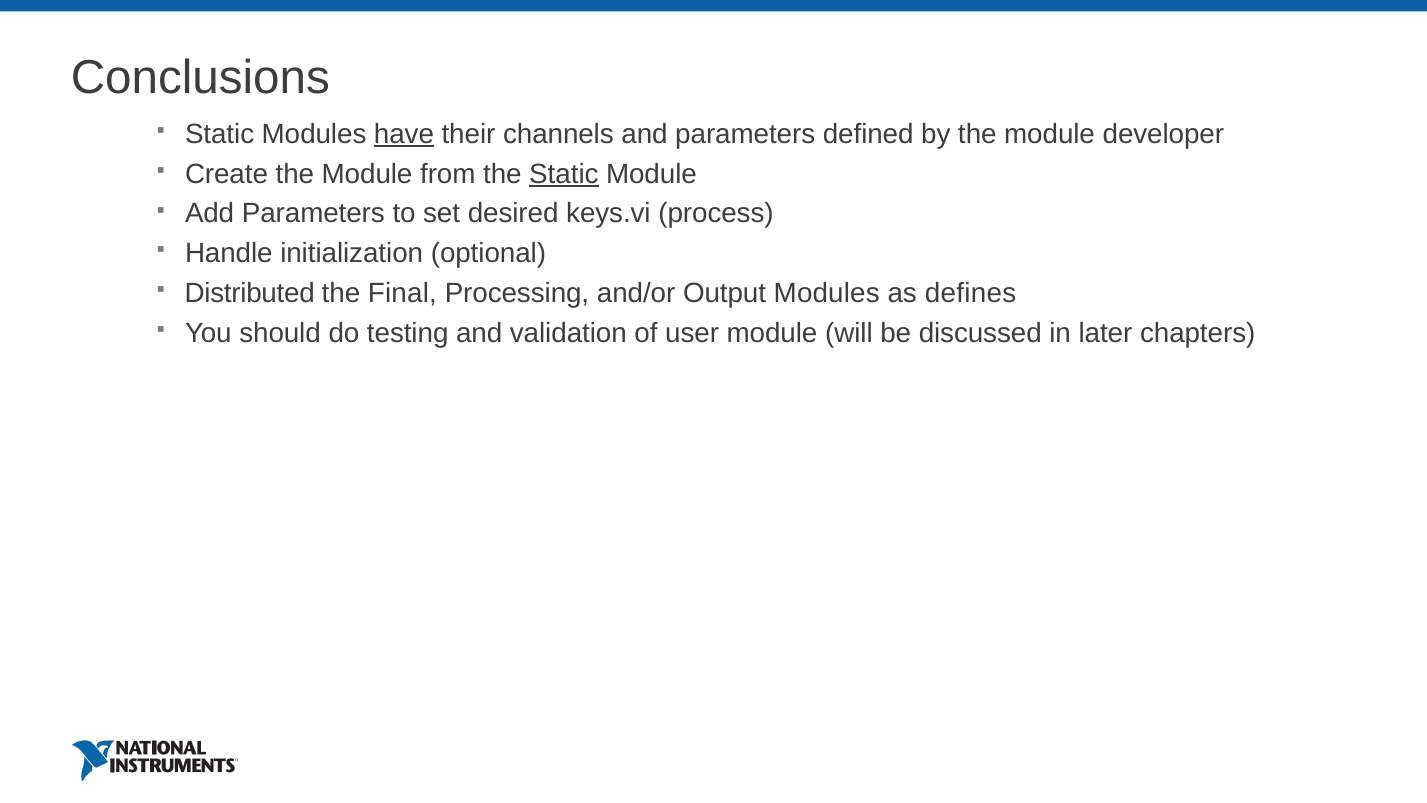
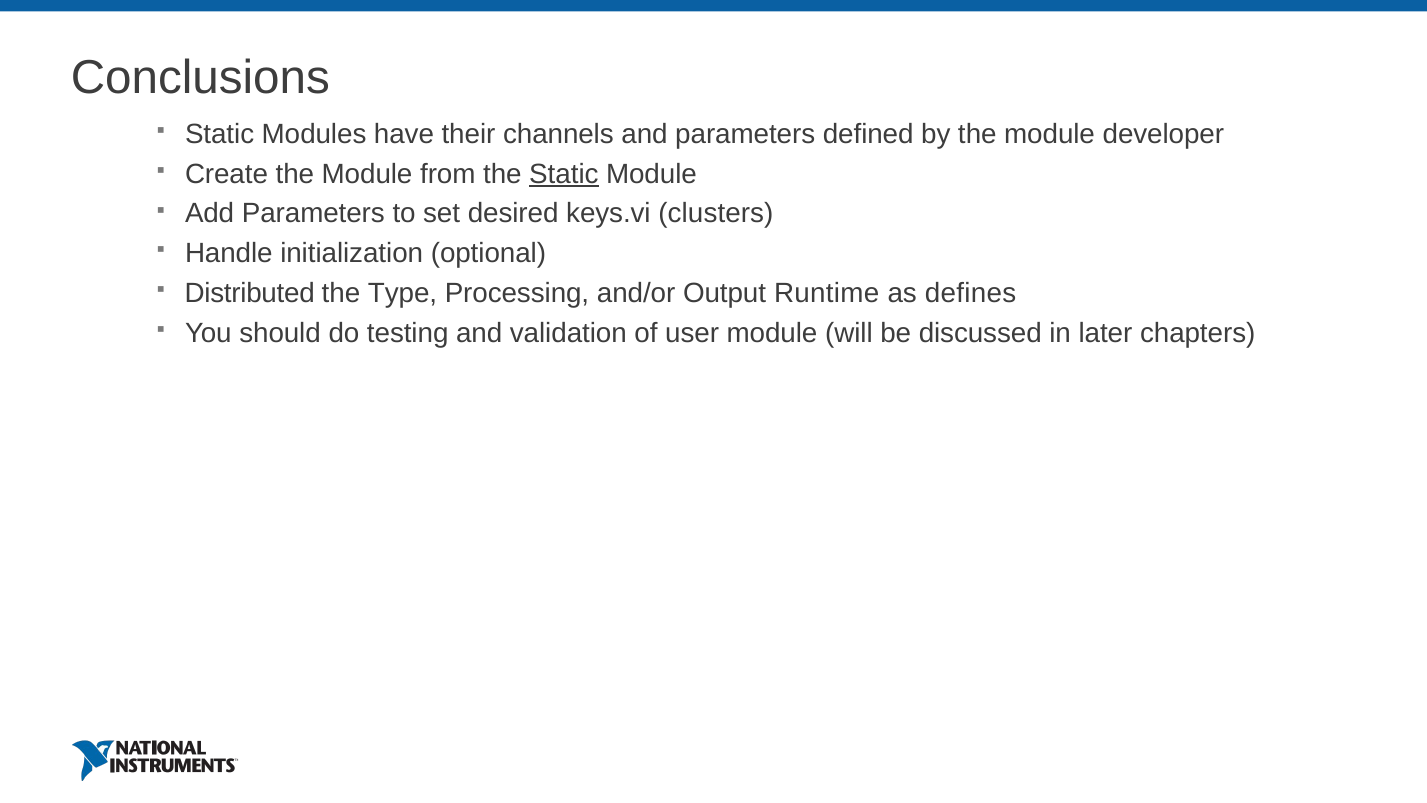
have underline: present -> none
process: process -> clusters
Final: Final -> Type
Output Modules: Modules -> Runtime
